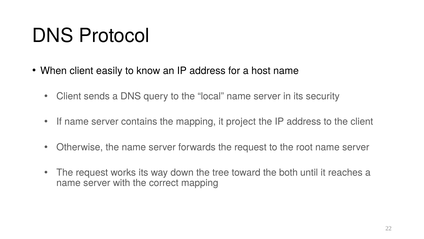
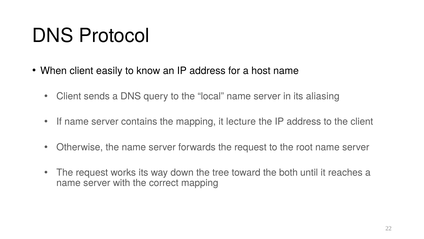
security: security -> aliasing
project: project -> lecture
